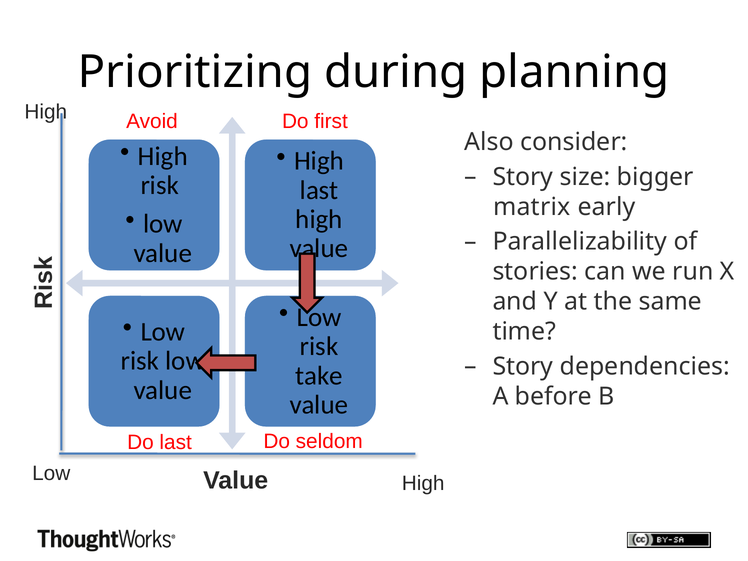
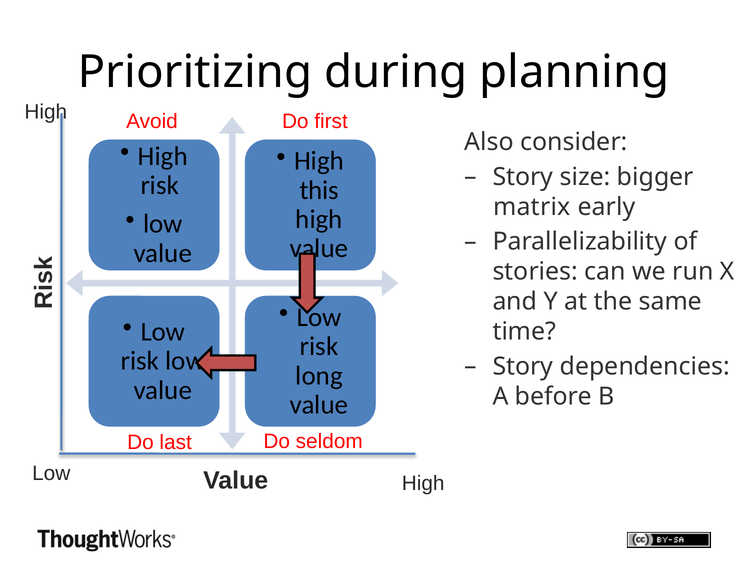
last at (319, 190): last -> this
take: take -> long
